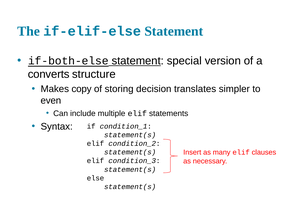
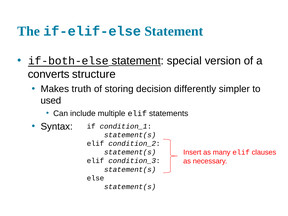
copy: copy -> truth
translates: translates -> differently
even: even -> used
